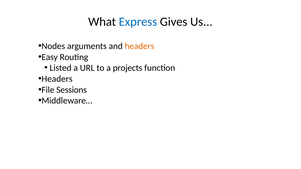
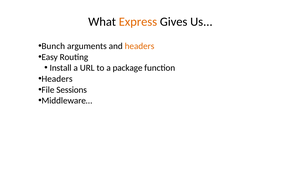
Express colour: blue -> orange
Nodes: Nodes -> Bunch
Listed: Listed -> Install
projects: projects -> package
